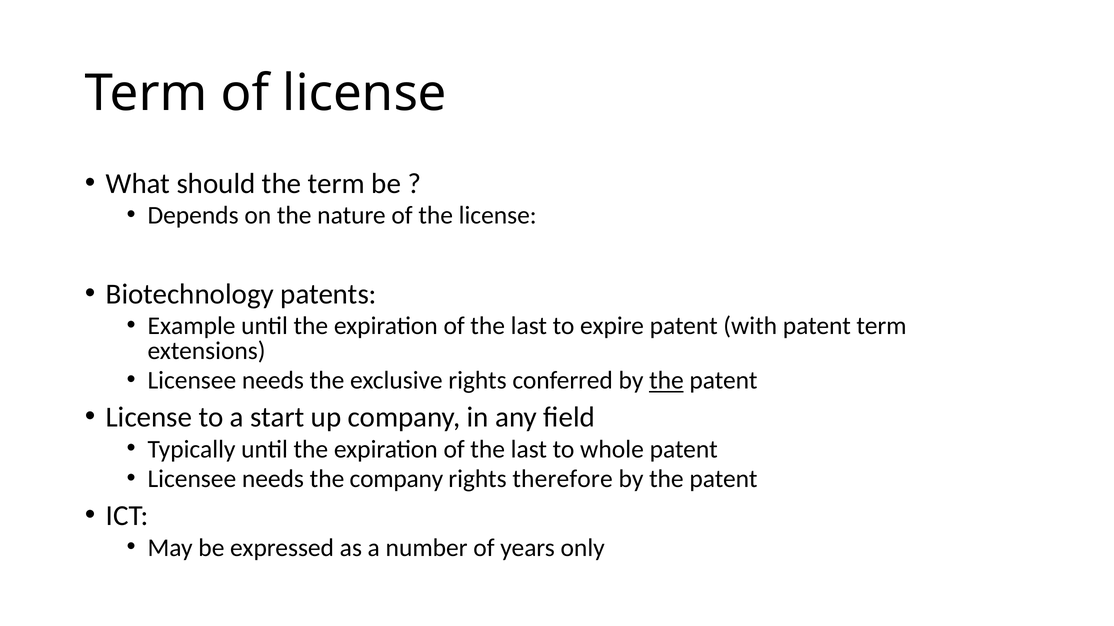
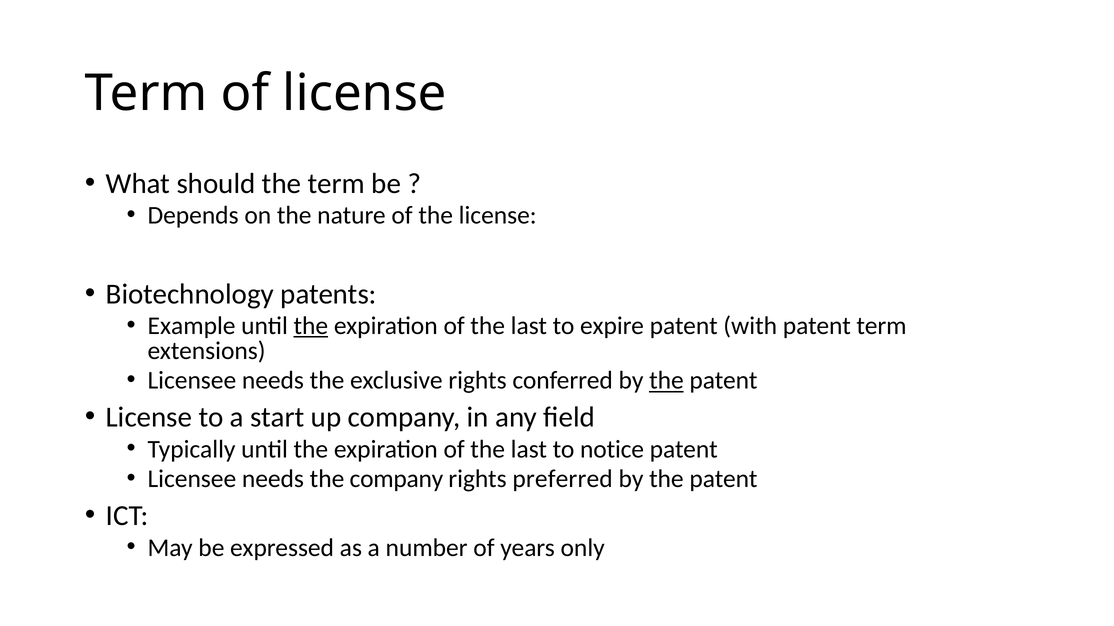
the at (311, 326) underline: none -> present
whole: whole -> notice
therefore: therefore -> preferred
